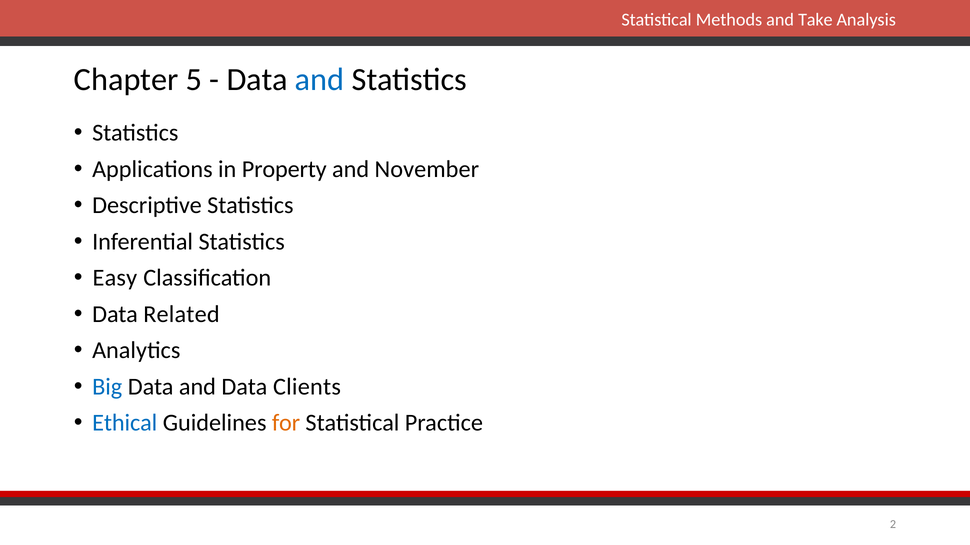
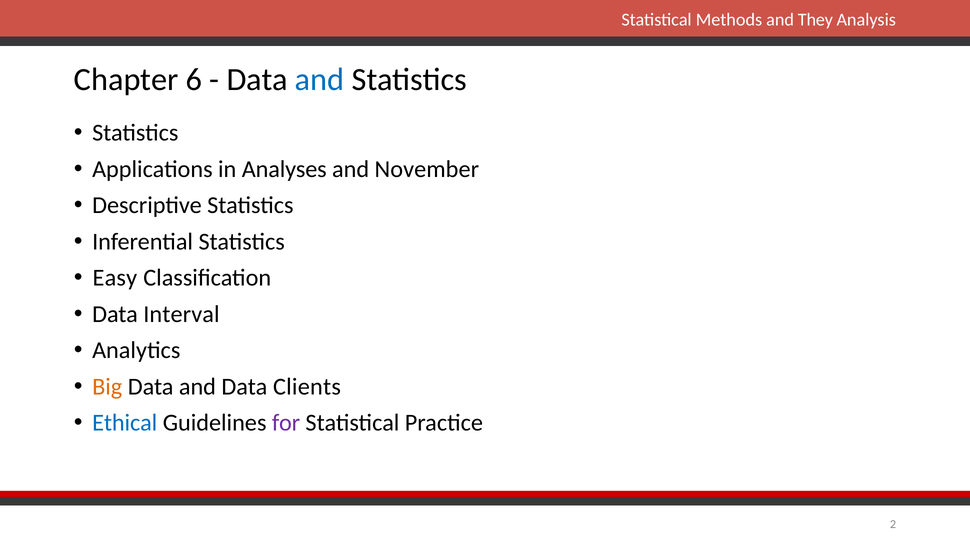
Take: Take -> They
5: 5 -> 6
Property: Property -> Analyses
Related: Related -> Interval
Big colour: blue -> orange
for colour: orange -> purple
